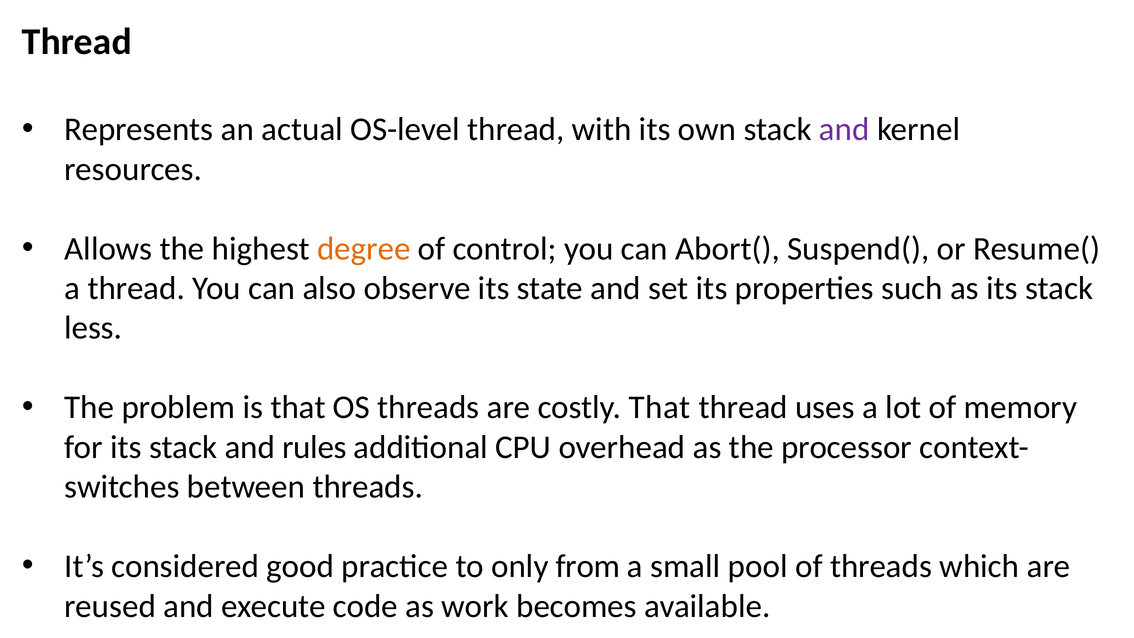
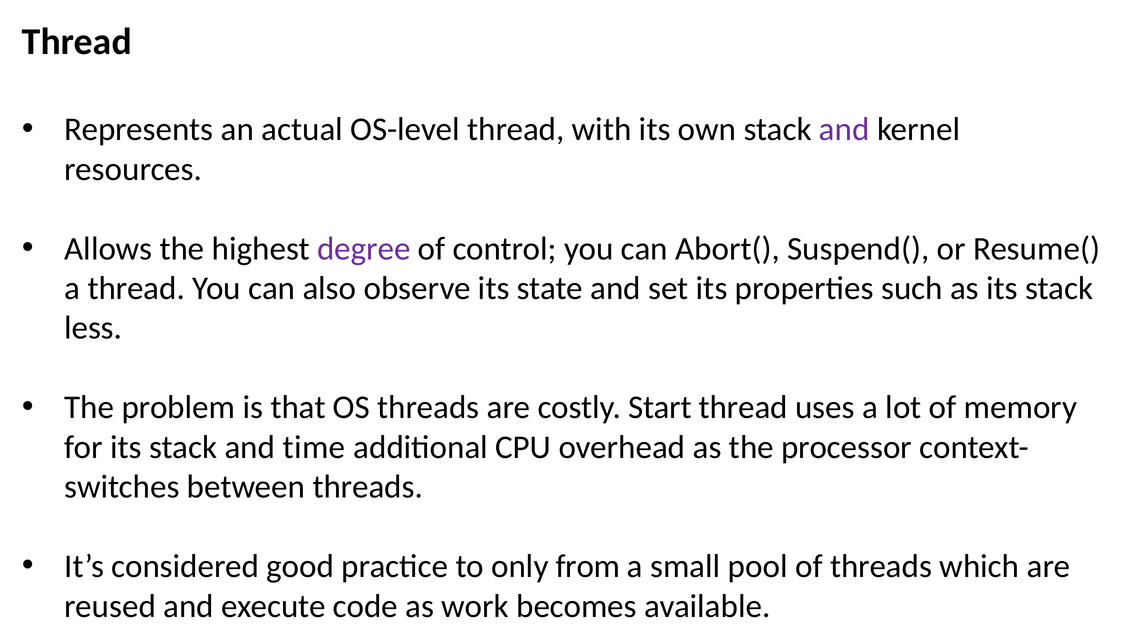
degree colour: orange -> purple
costly That: That -> Start
rules: rules -> time
